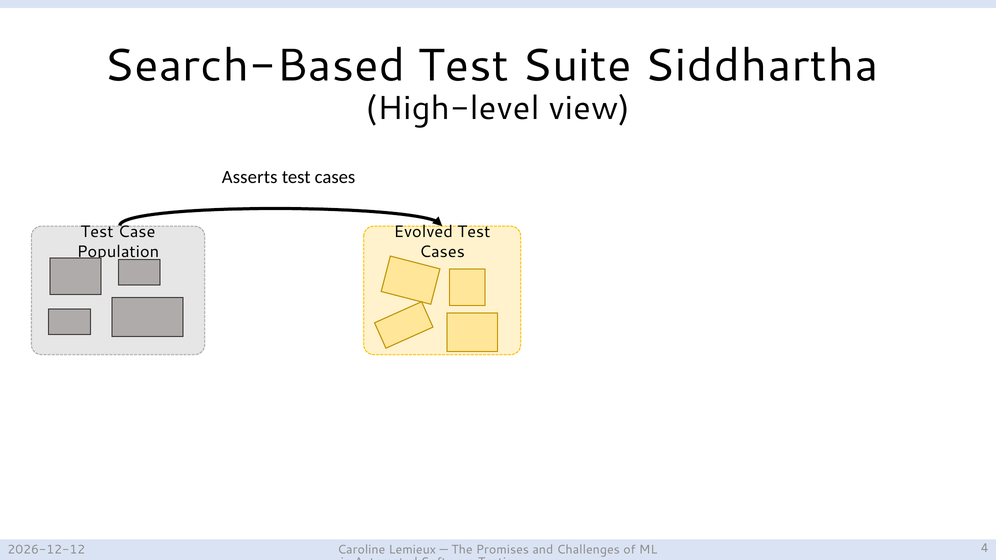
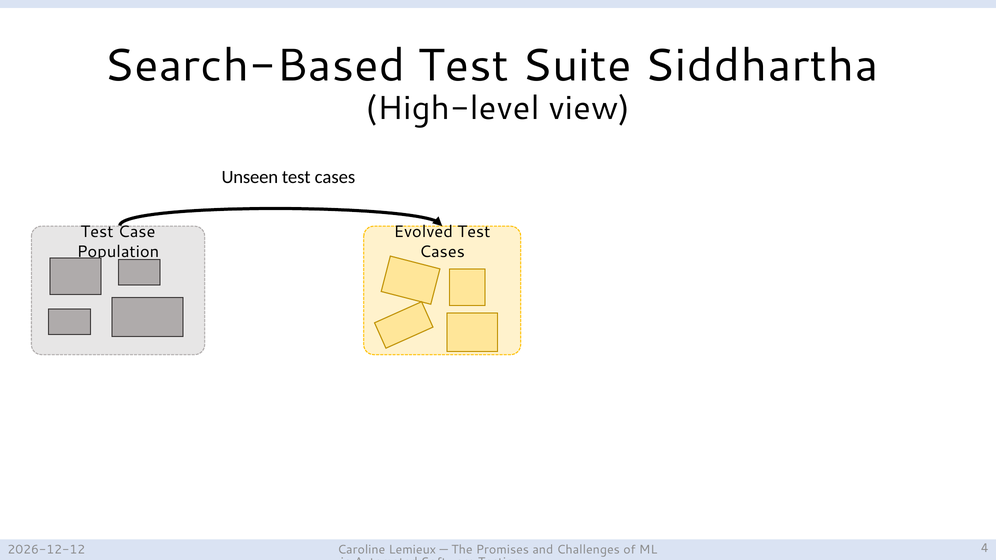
Asserts: Asserts -> Unseen
